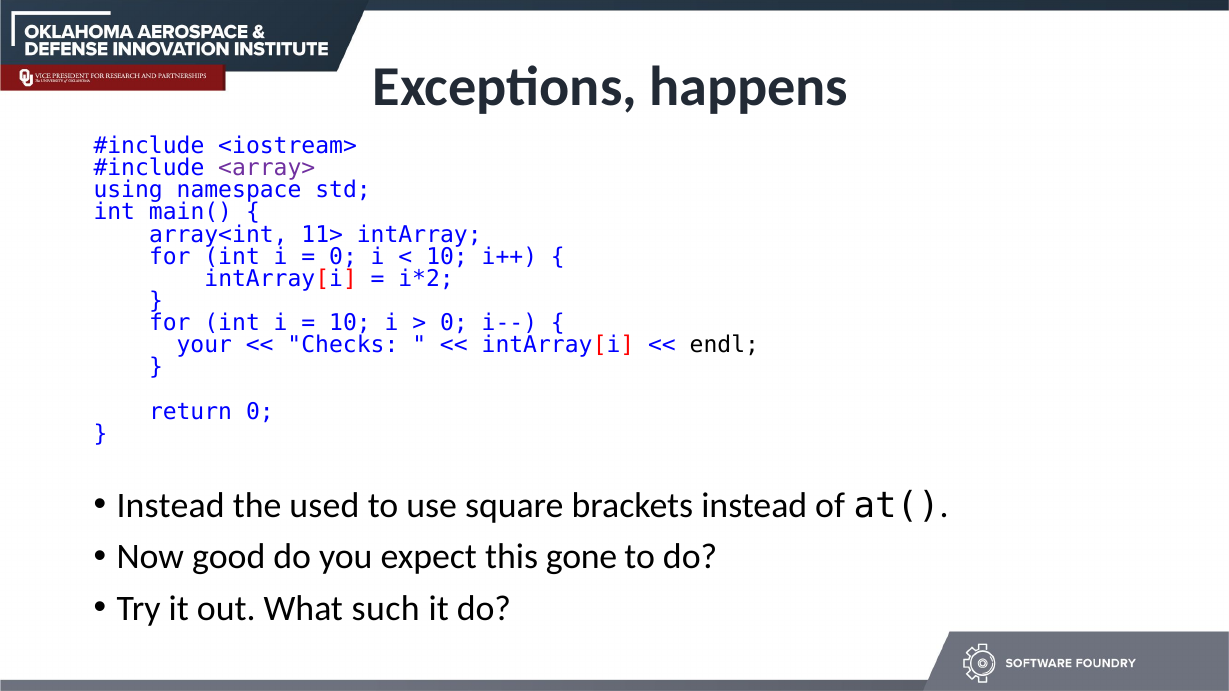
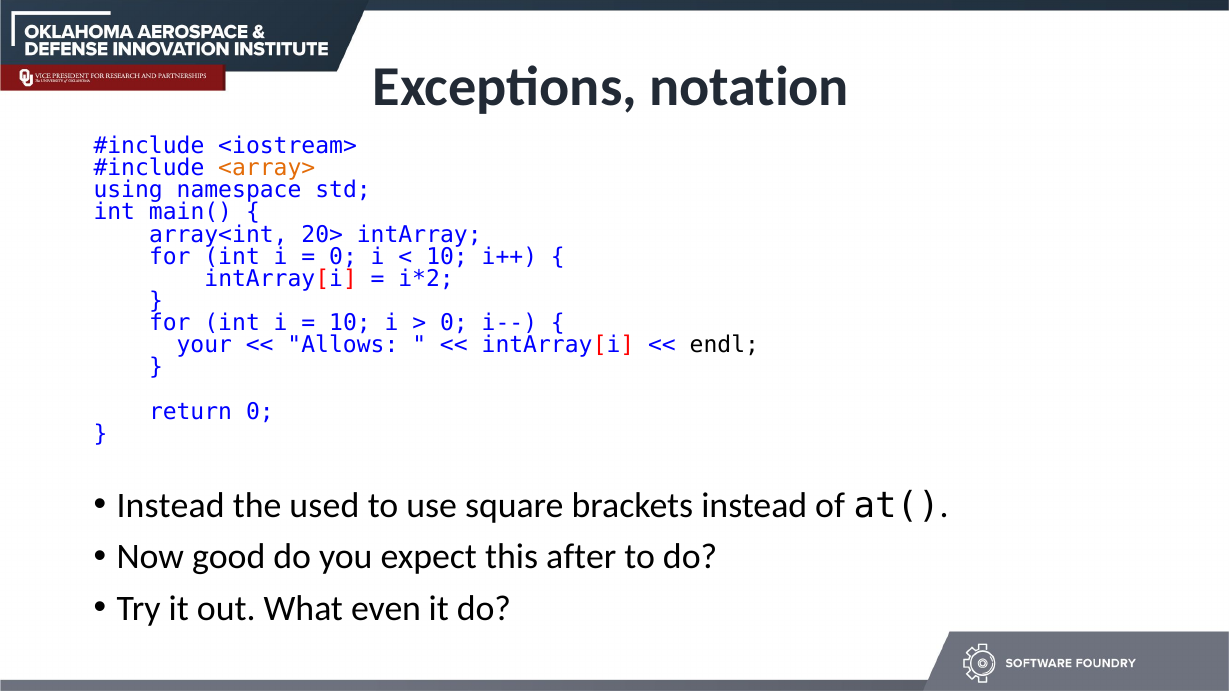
happens: happens -> notation
<array> colour: purple -> orange
11>: 11> -> 20>
Checks: Checks -> Allows
gone: gone -> after
such: such -> even
